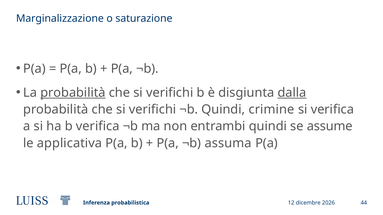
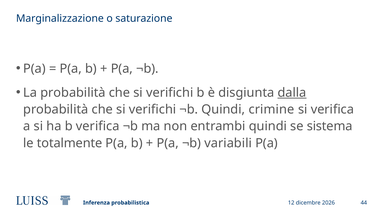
probabilità at (73, 93) underline: present -> none
assume: assume -> sistema
applicativa: applicativa -> totalmente
assuma: assuma -> variabili
